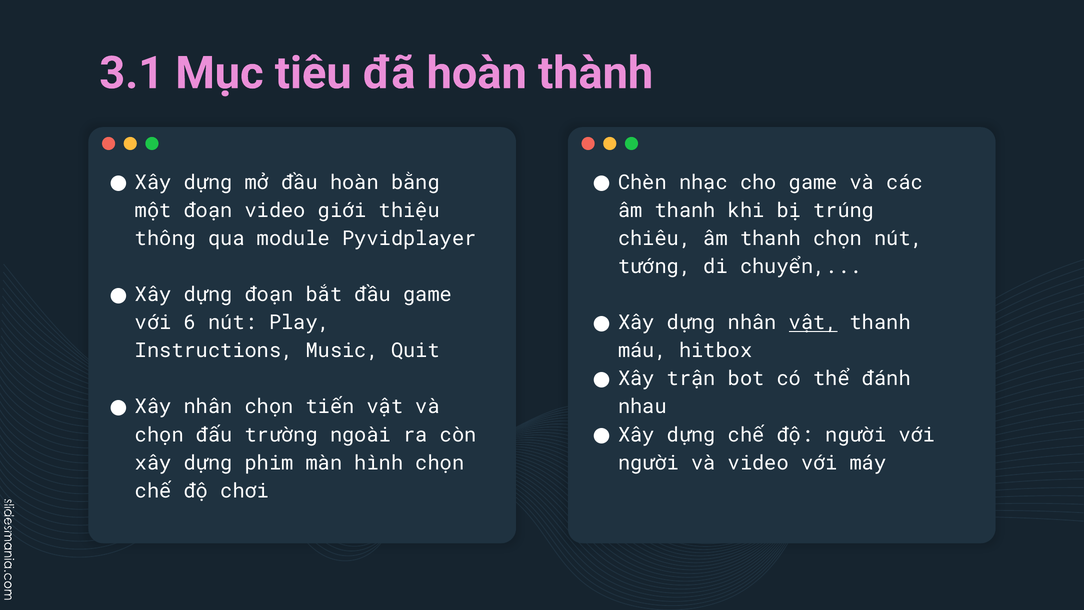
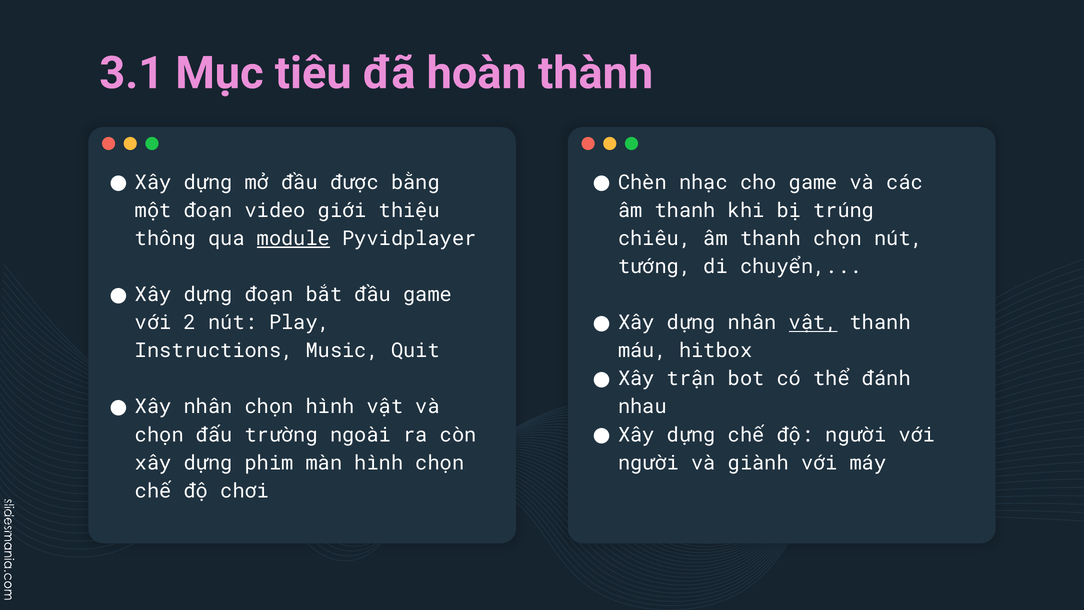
đầu hoàn: hoàn -> được
module underline: none -> present
6: 6 -> 2
chọn tiến: tiến -> hình
và video: video -> giành
